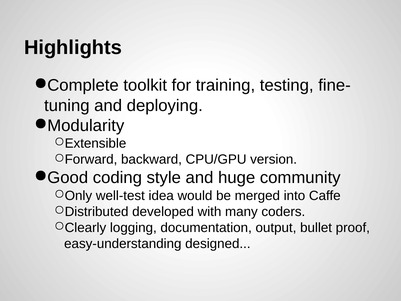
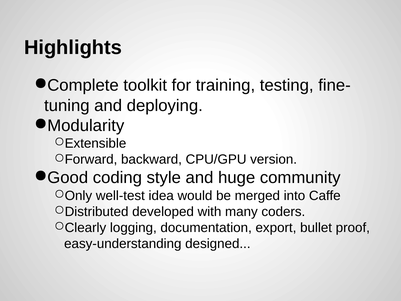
output: output -> export
